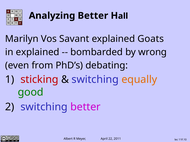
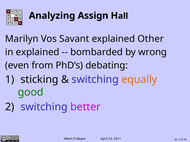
Analyzing Better: Better -> Assign
Goats: Goats -> Other
sticking colour: red -> black
